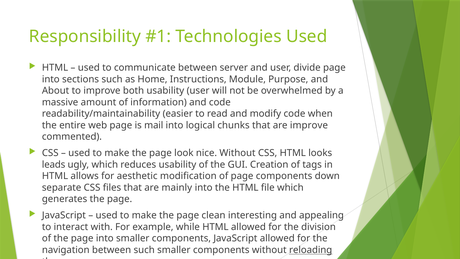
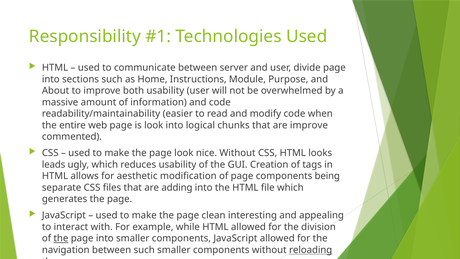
is mail: mail -> look
down: down -> being
mainly: mainly -> adding
the at (61, 238) underline: none -> present
